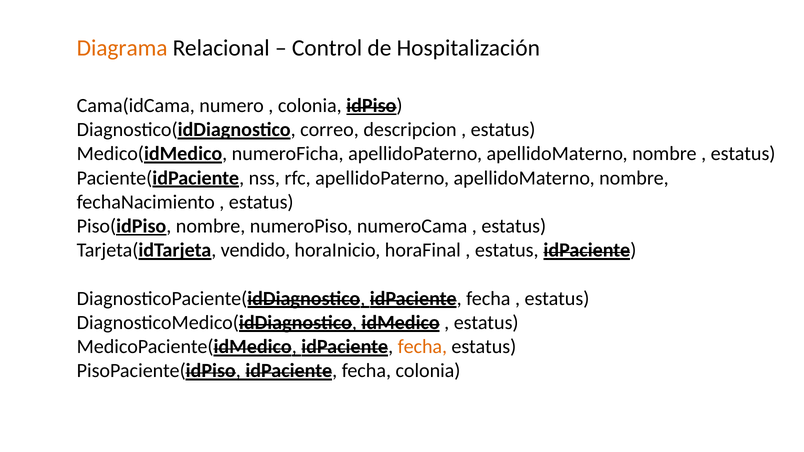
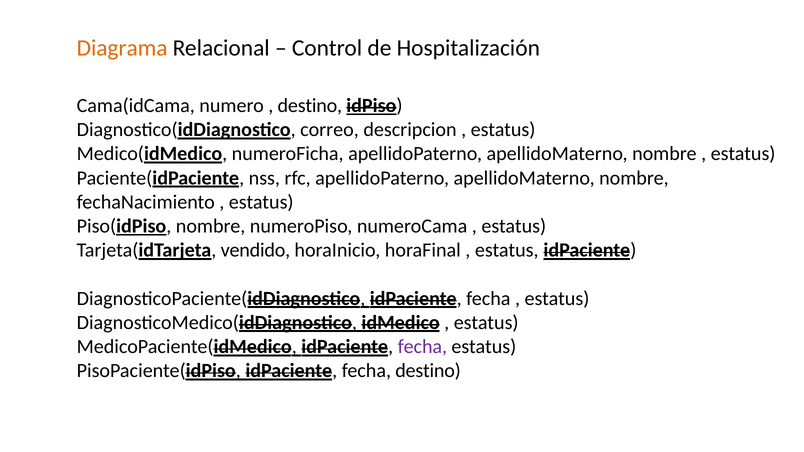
colonia at (310, 106): colonia -> destino
fecha at (422, 347) colour: orange -> purple
fecha colonia: colonia -> destino
